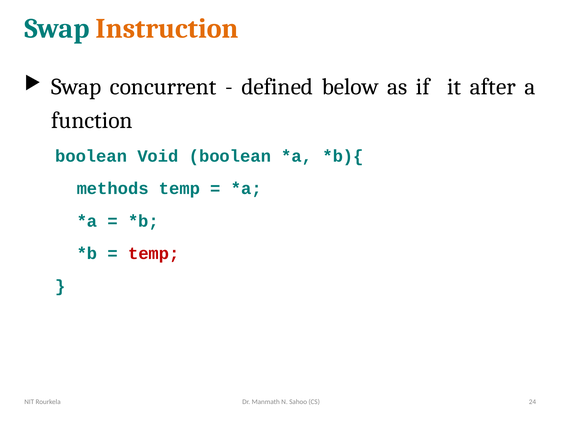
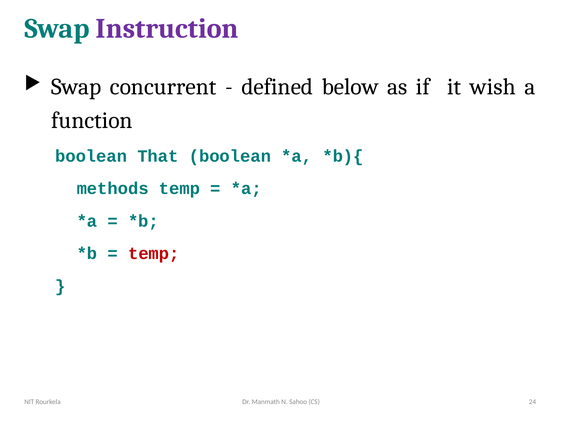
Instruction colour: orange -> purple
after: after -> wish
Void: Void -> That
